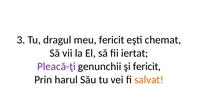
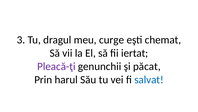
meu fericit: fericit -> curge
şi fericit: fericit -> păcat
salvat colour: orange -> blue
